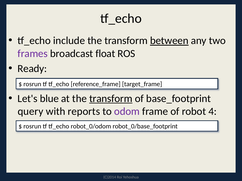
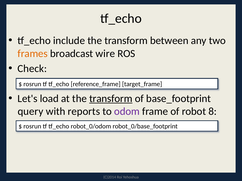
between underline: present -> none
frames colour: purple -> orange
float: float -> wire
Ready: Ready -> Check
blue: blue -> load
4: 4 -> 8
